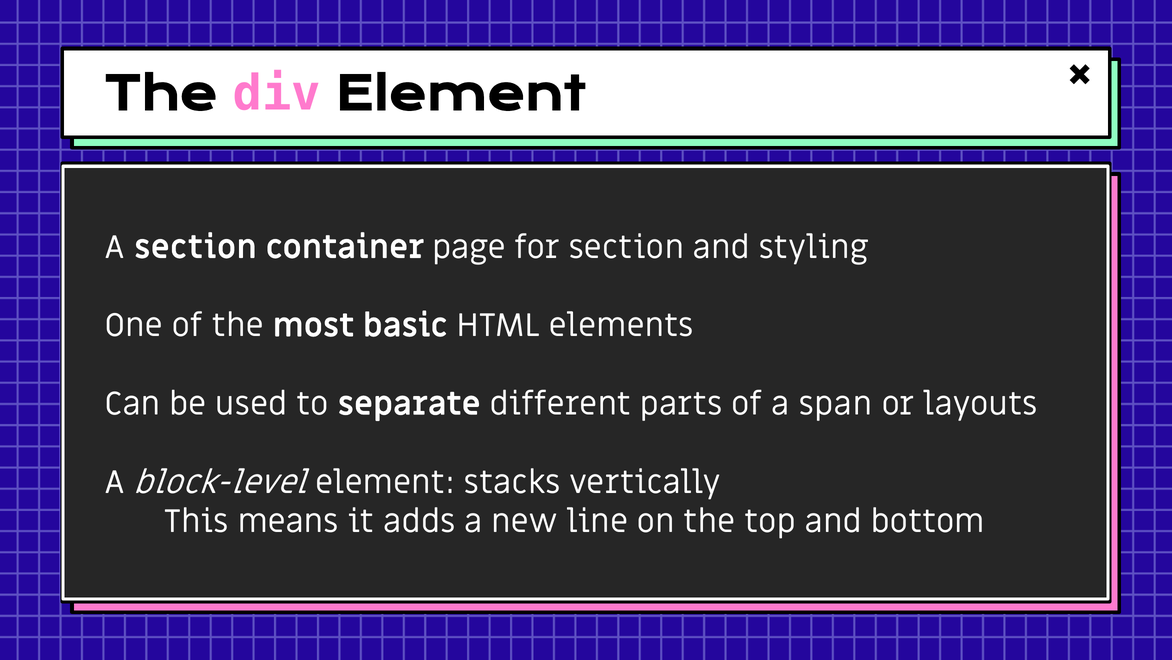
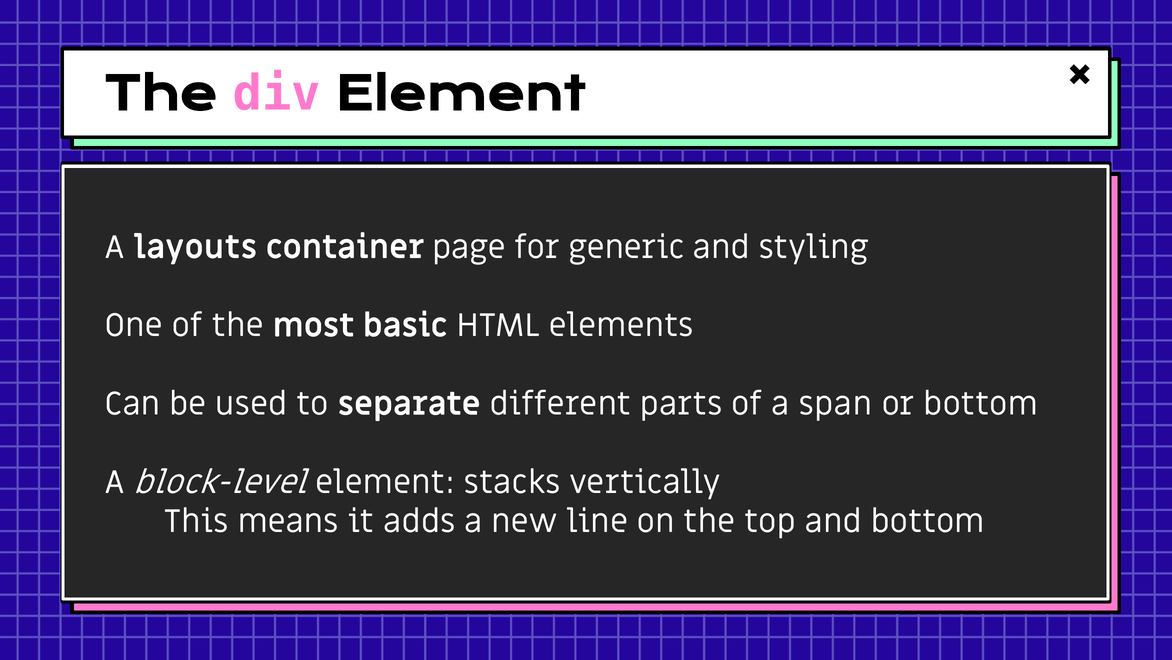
A section: section -> layouts
for section: section -> generic
or layouts: layouts -> bottom
